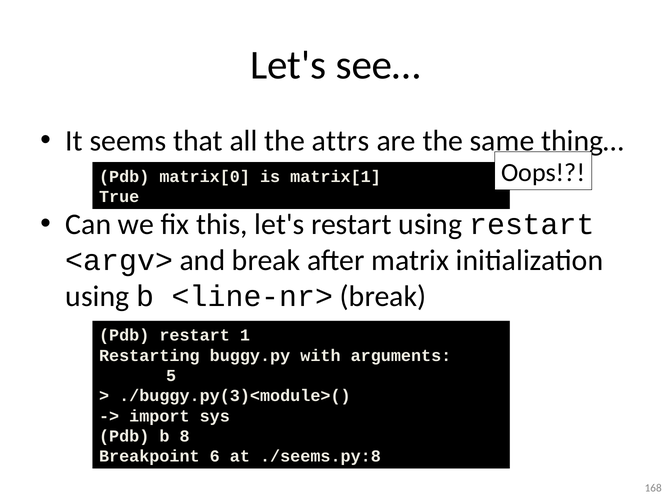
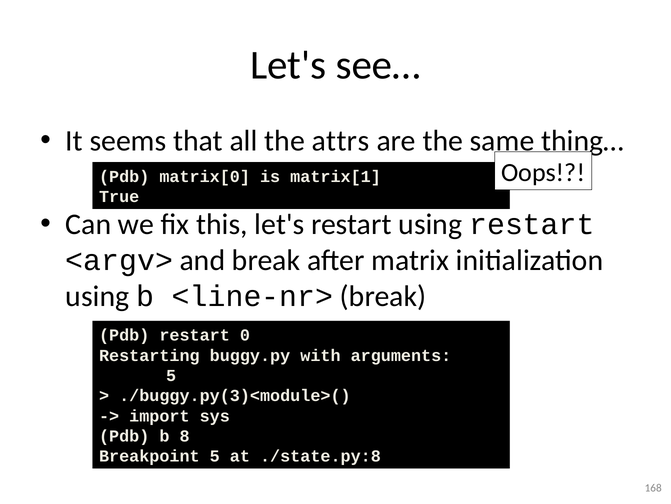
1: 1 -> 0
Breakpoint 6: 6 -> 5
./seems.py:8: ./seems.py:8 -> ./state.py:8
